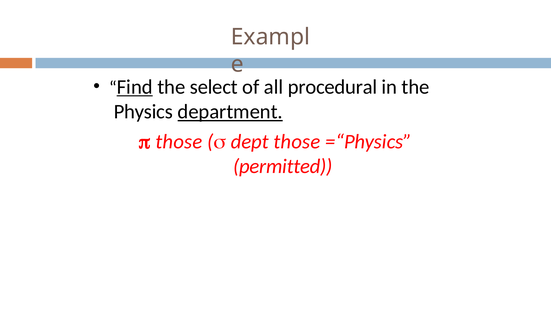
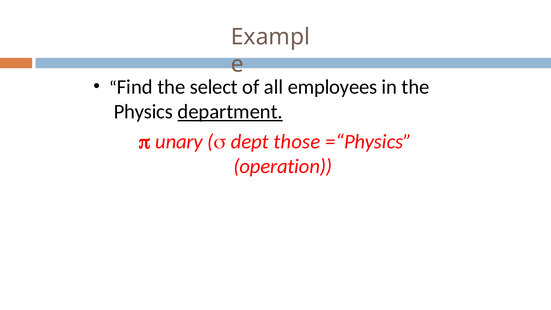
Find underline: present -> none
procedural: procedural -> employees
those at (179, 142): those -> unary
permitted: permitted -> operation
